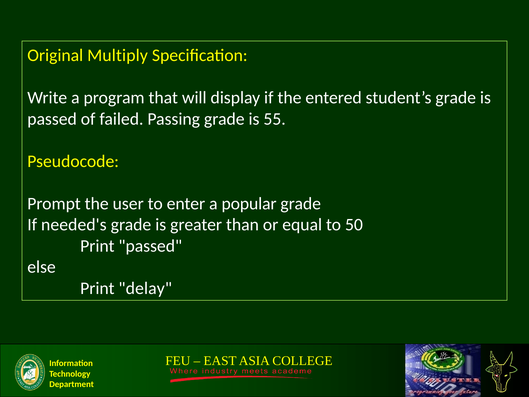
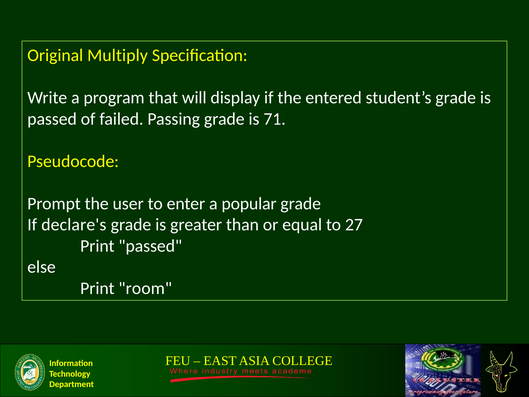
55: 55 -> 71
needed's: needed's -> declare's
50: 50 -> 27
delay: delay -> room
